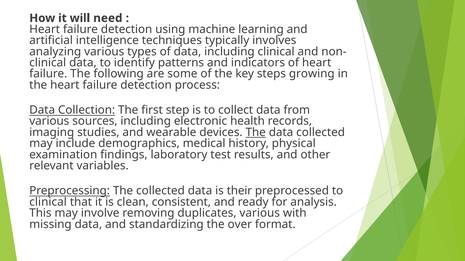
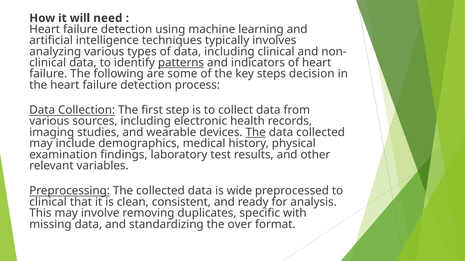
patterns underline: none -> present
growing: growing -> decision
their: their -> wide
duplicates various: various -> specific
